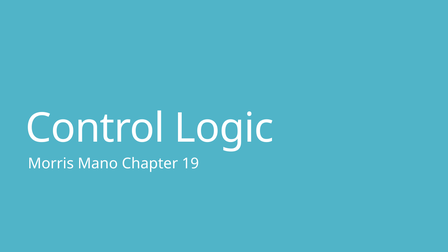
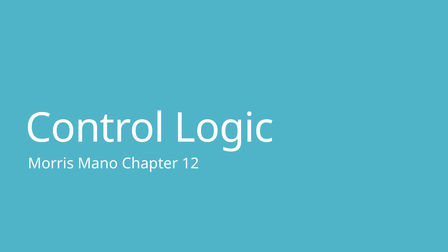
19: 19 -> 12
